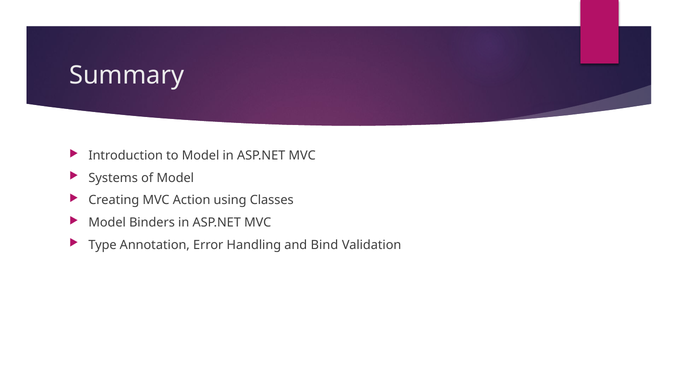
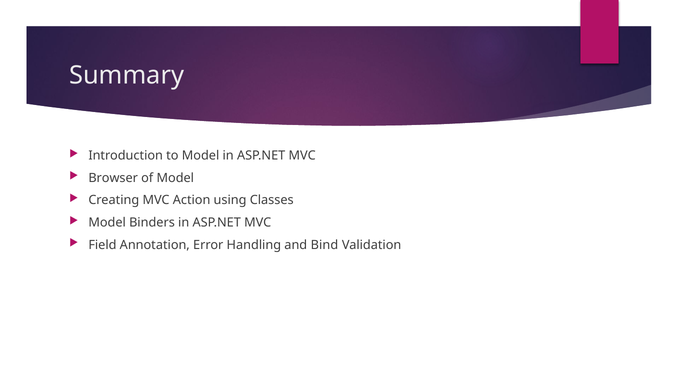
Systems: Systems -> Browser
Type: Type -> Field
